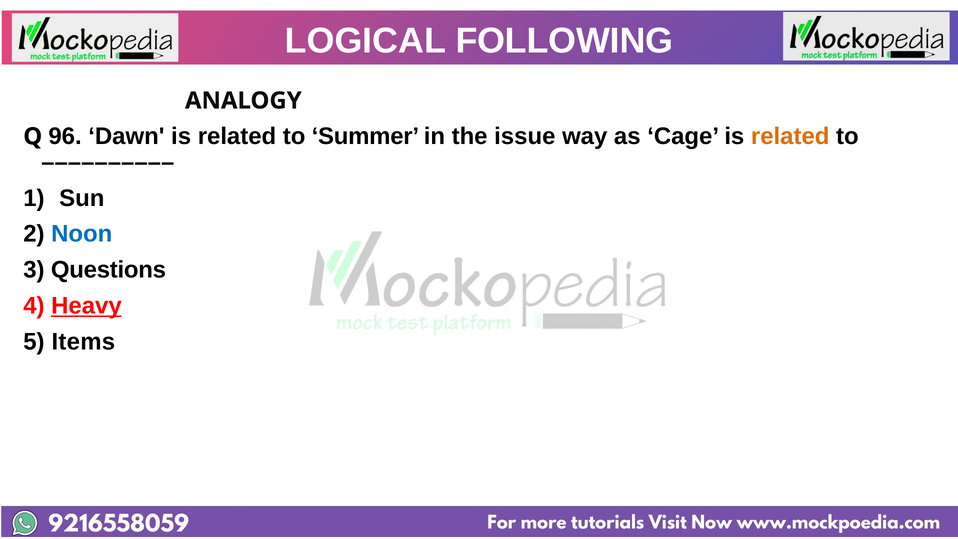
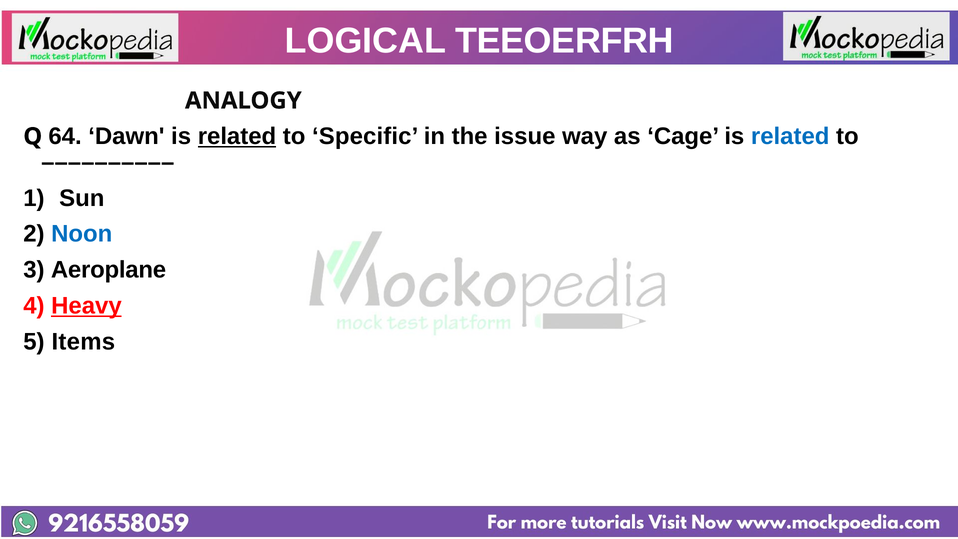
FOLLOWING: FOLLOWING -> TEEOERFRH
96: 96 -> 64
related at (237, 136) underline: none -> present
Summer: Summer -> Specific
related at (790, 136) colour: orange -> blue
Questions: Questions -> Aeroplane
